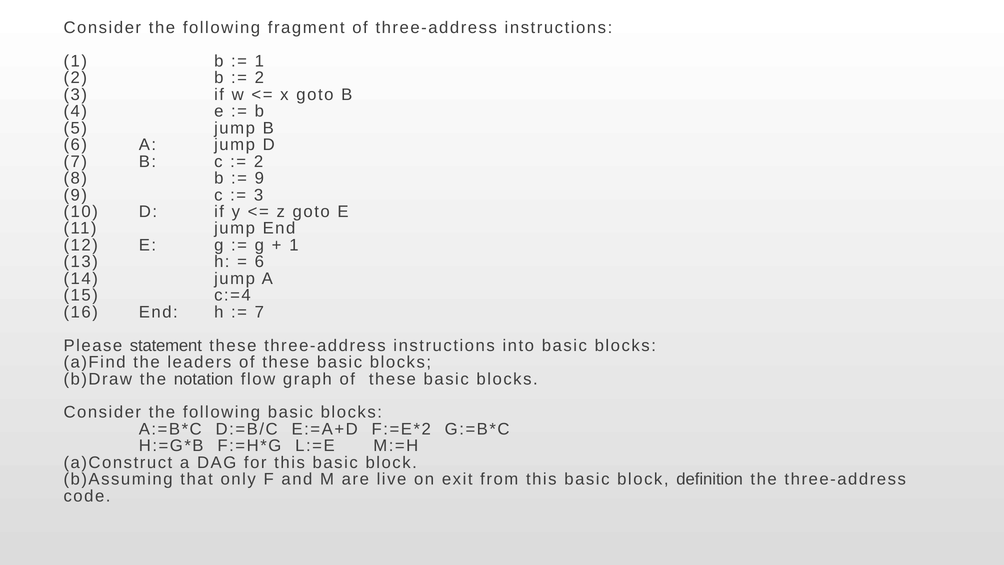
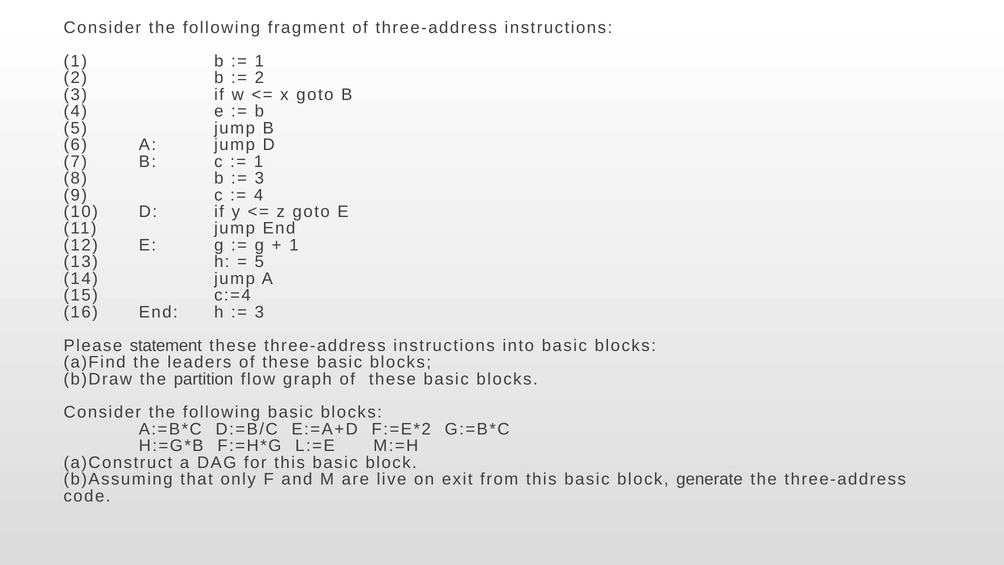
2 at (259, 161): 2 -> 1
9 at (259, 178): 9 -> 3
3 at (259, 195): 3 -> 4
6 at (259, 262): 6 -> 5
7 at (259, 312): 7 -> 3
notation: notation -> partition
definition: definition -> generate
